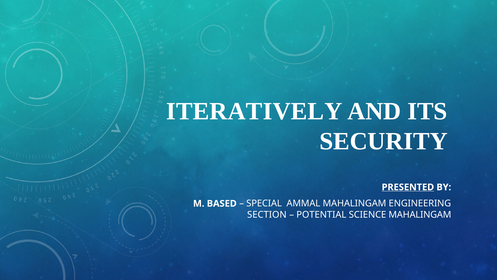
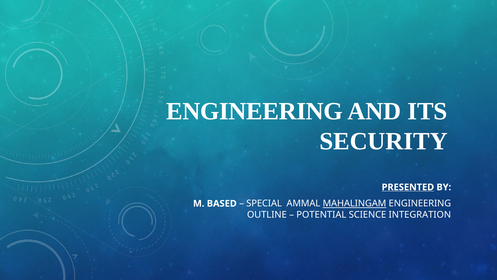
ITERATIVELY at (254, 111): ITERATIVELY -> ENGINEERING
MAHALINGAM at (354, 203) underline: none -> present
SECTION: SECTION -> OUTLINE
SCIENCE MAHALINGAM: MAHALINGAM -> INTEGRATION
